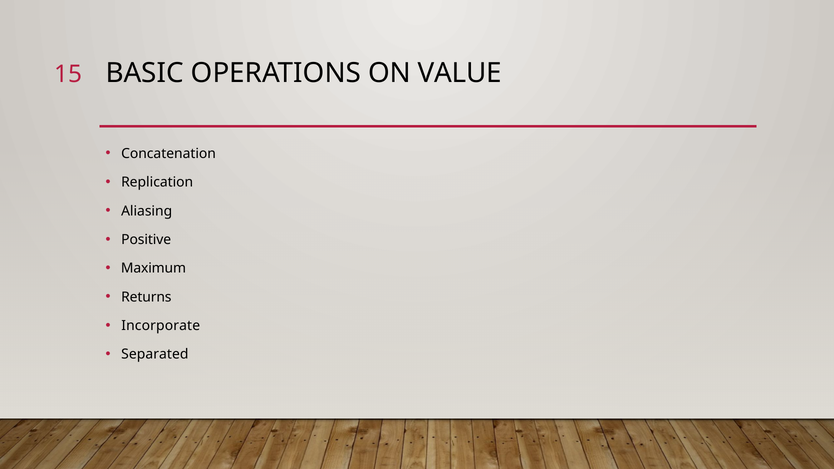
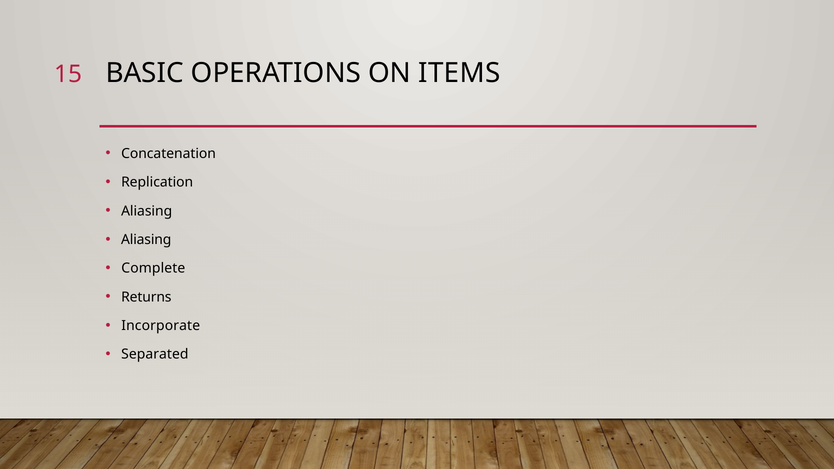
VALUE: VALUE -> ITEMS
Positive at (146, 240): Positive -> Aliasing
Maximum: Maximum -> Complete
